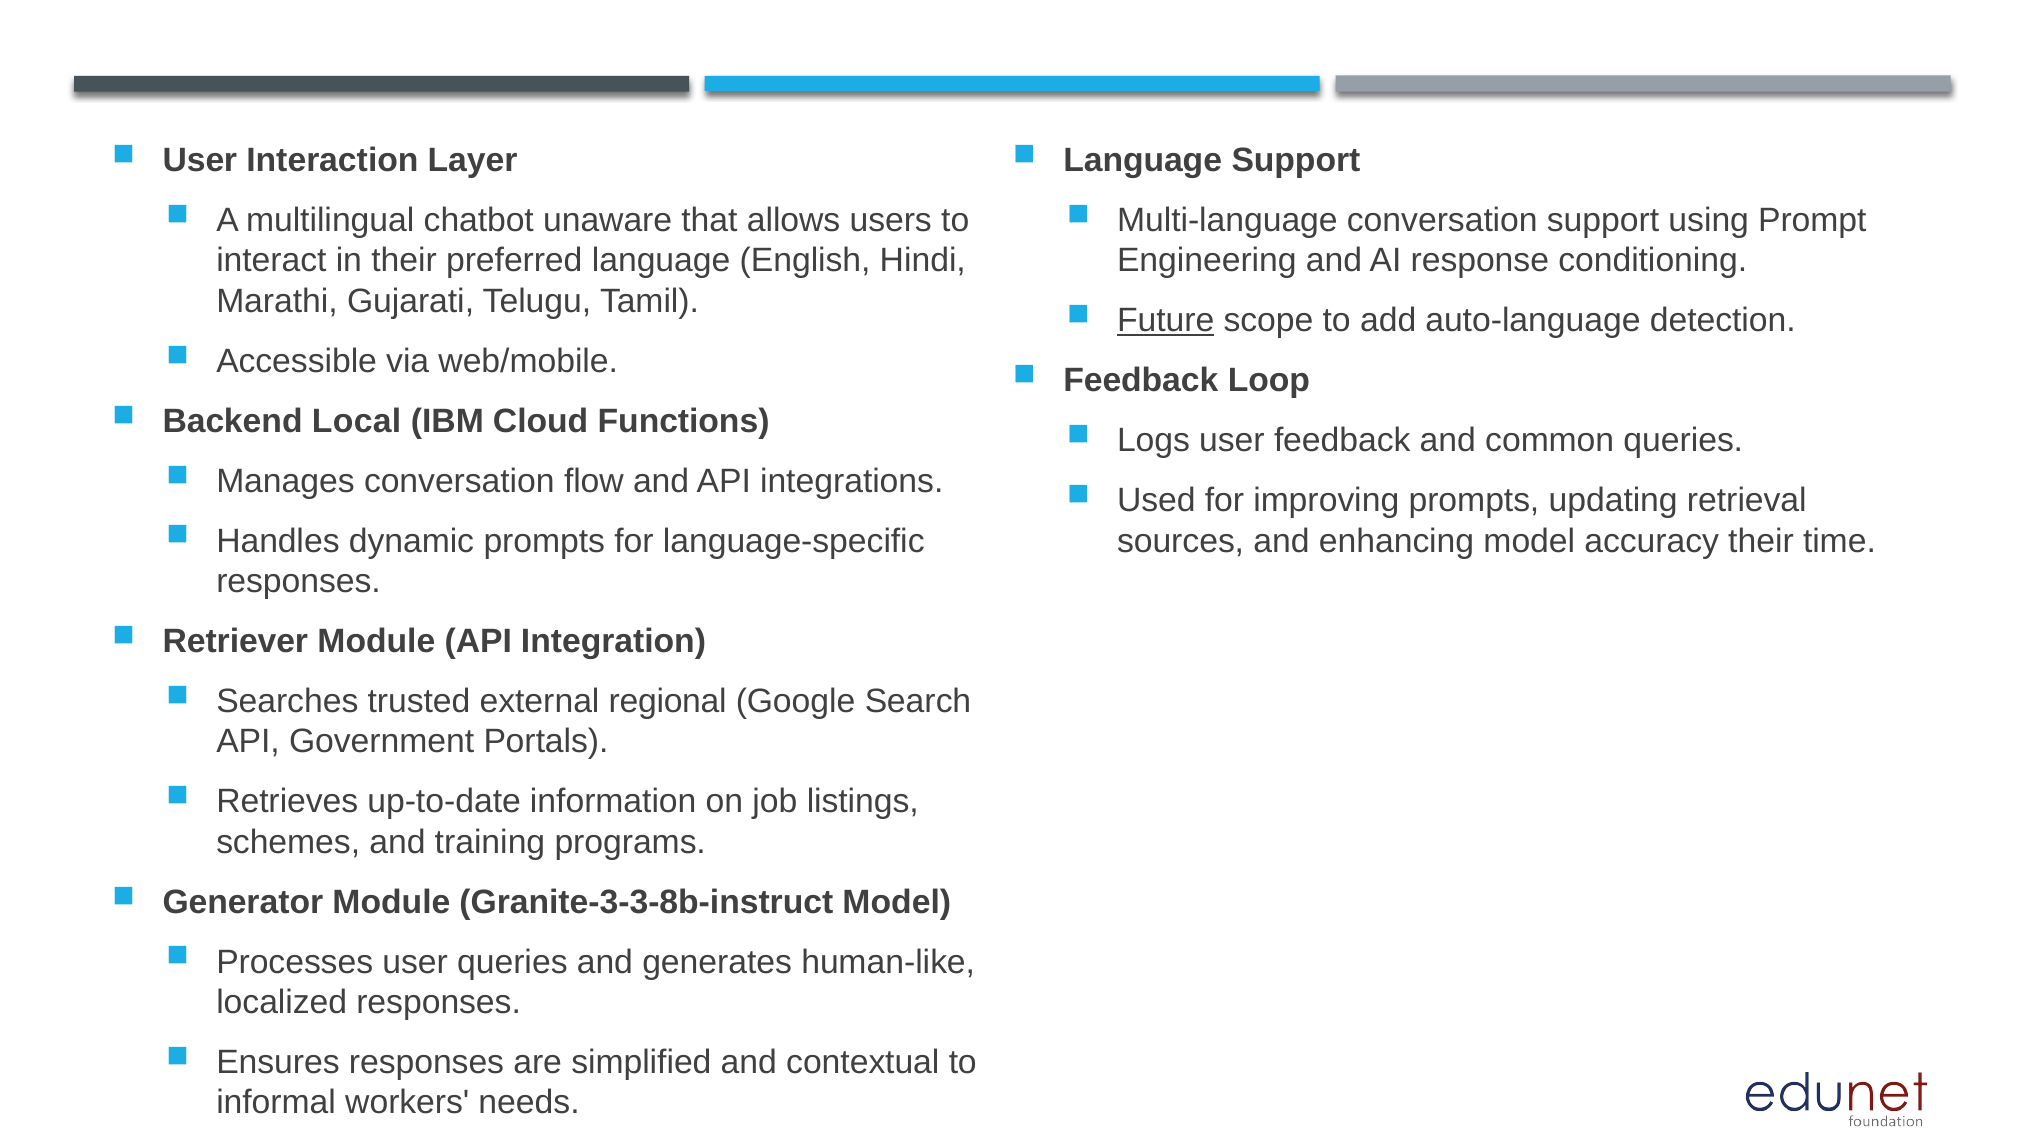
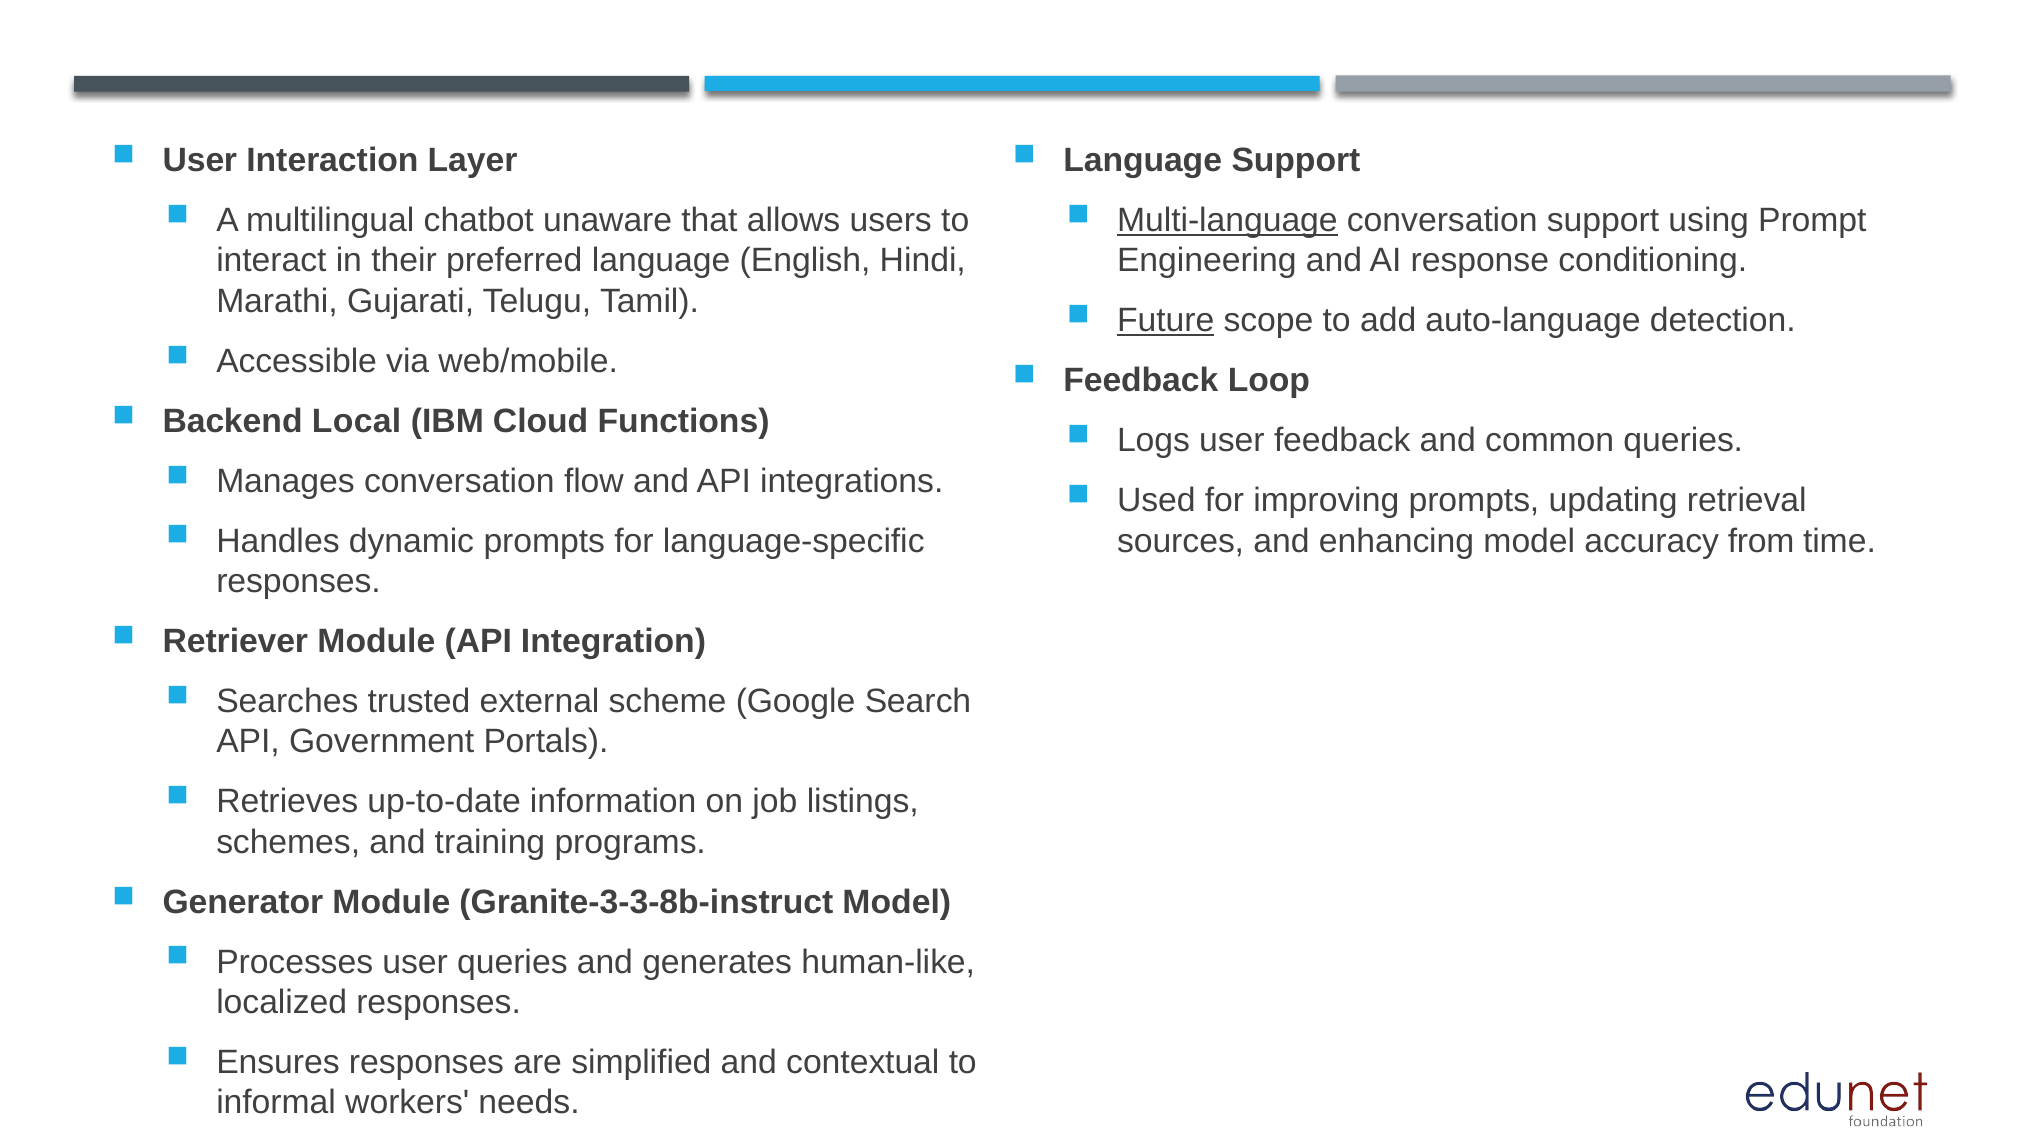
Multi-language underline: none -> present
accuracy their: their -> from
regional: regional -> scheme
